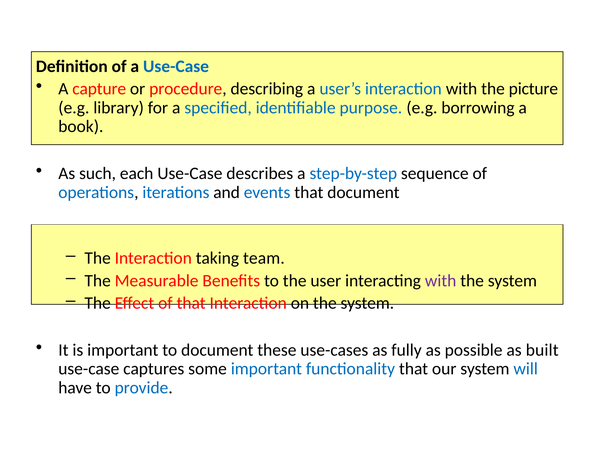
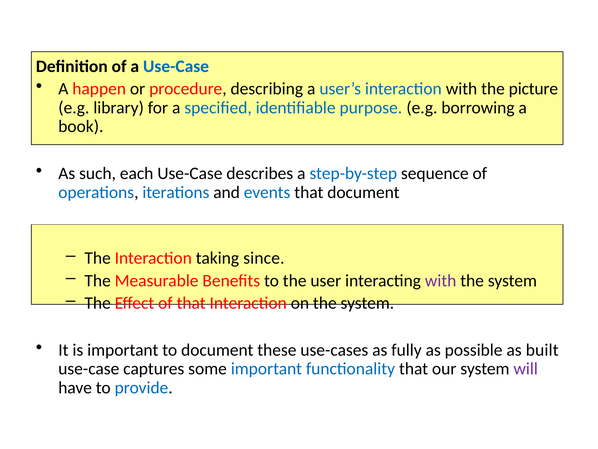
capture: capture -> happen
team: team -> since
will colour: blue -> purple
